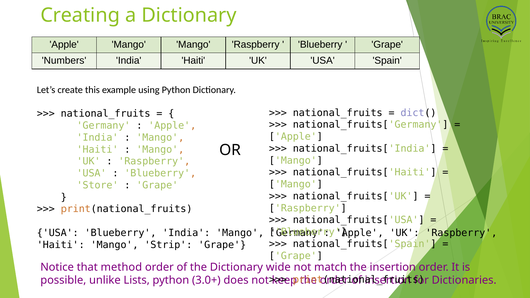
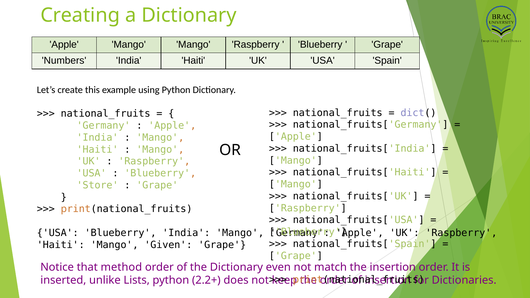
Strip: Strip -> Given
wide: wide -> even
possible: possible -> inserted
3.0+: 3.0+ -> 2.2+
